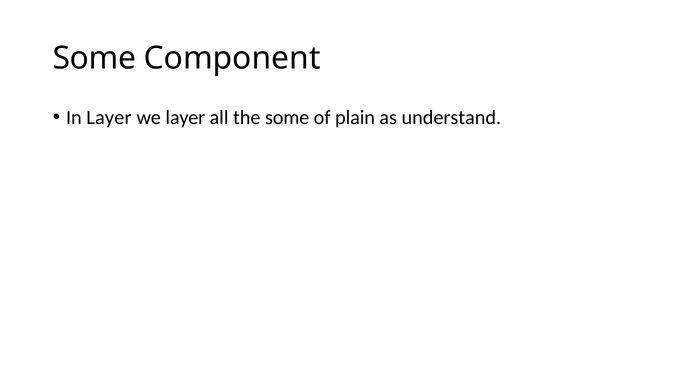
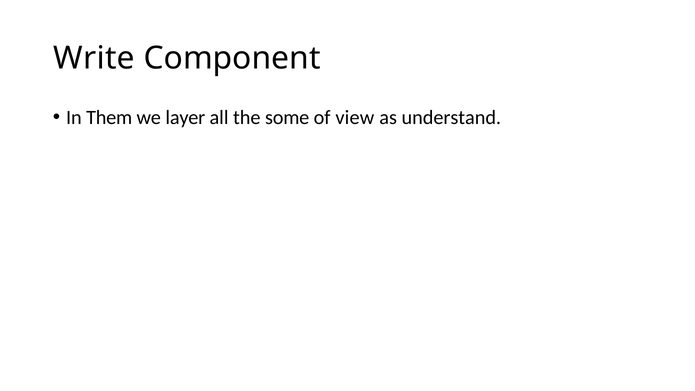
Some at (94, 58): Some -> Write
In Layer: Layer -> Them
plain: plain -> view
